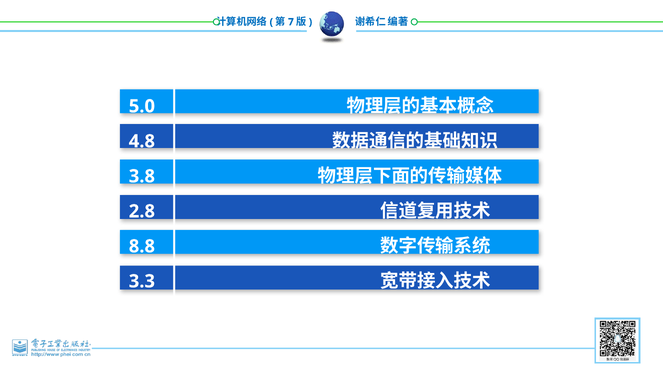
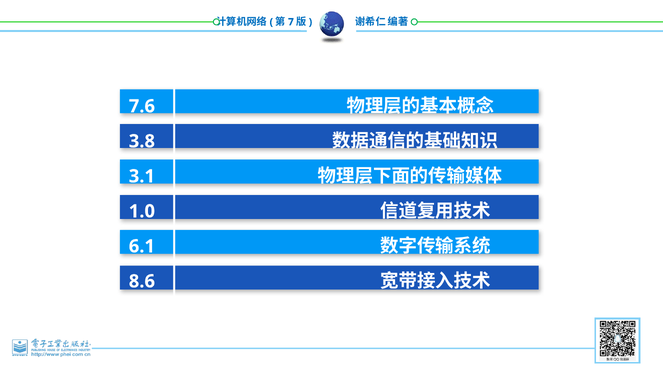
5.0: 5.0 -> 7.6
4.8: 4.8 -> 3.8
3.8: 3.8 -> 3.1
2.8: 2.8 -> 1.0
8.8: 8.8 -> 6.1
3.3: 3.3 -> 8.6
